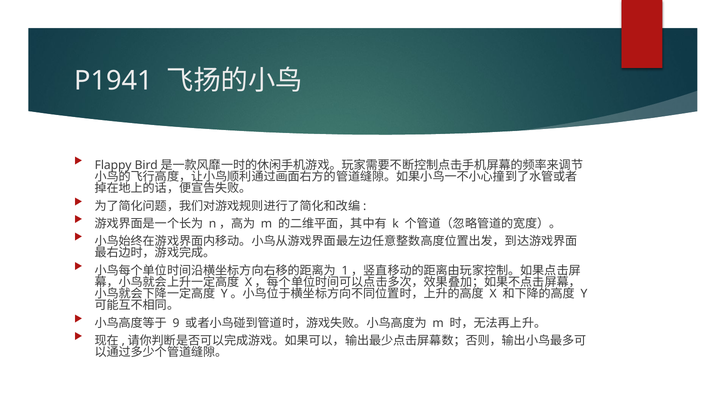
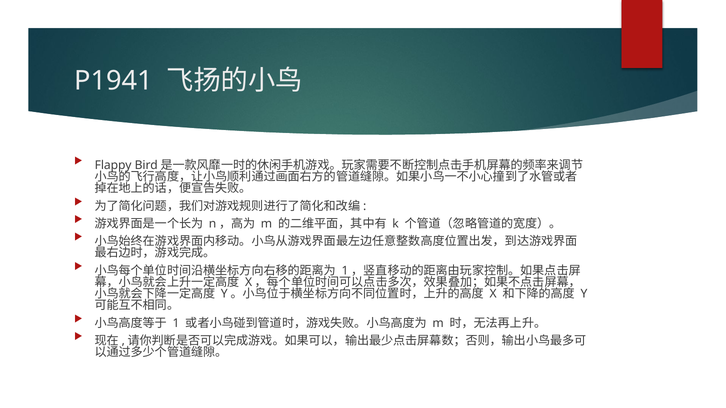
9: 9 -> 1
